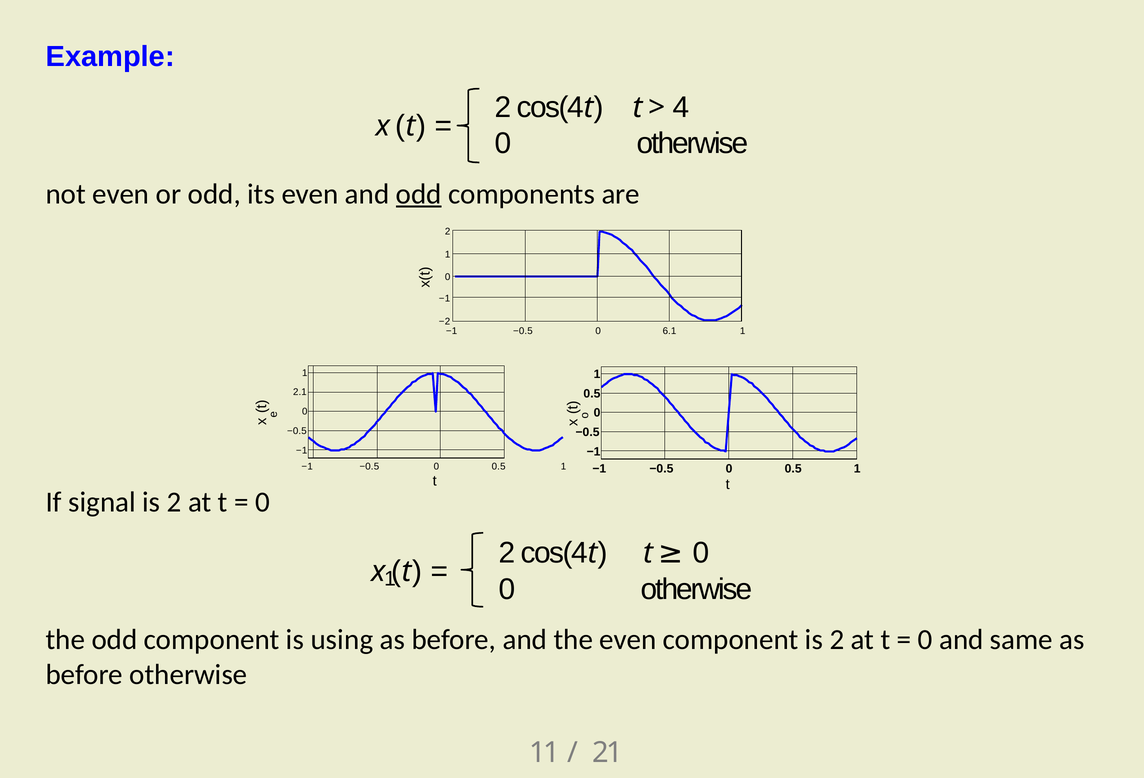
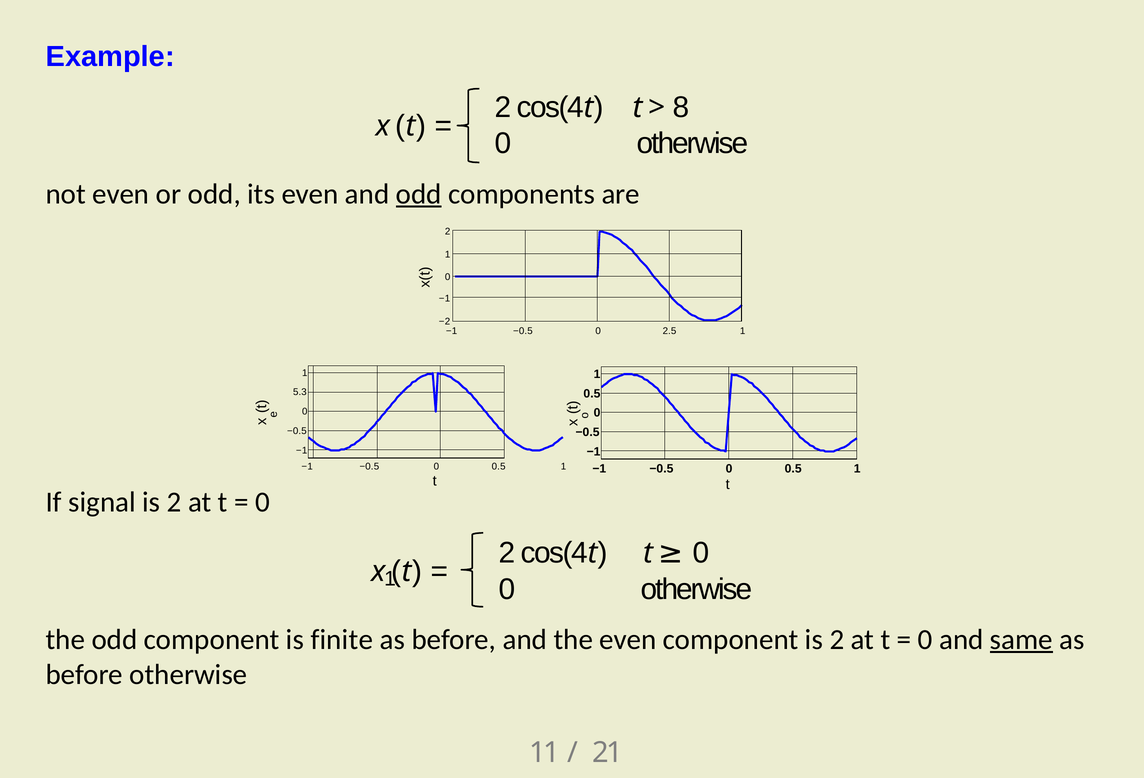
4: 4 -> 8
6.1: 6.1 -> 2.5
2.1: 2.1 -> 5.3
using: using -> finite
same underline: none -> present
